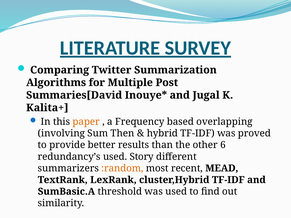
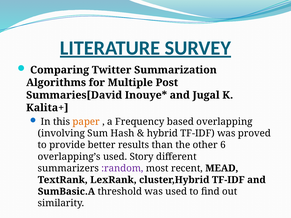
Then: Then -> Hash
redundancy’s: redundancy’s -> overlapping’s
:random colour: orange -> purple
